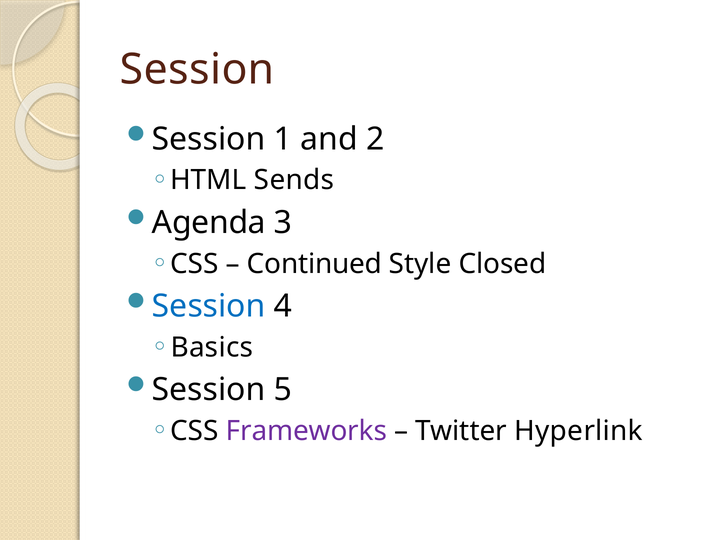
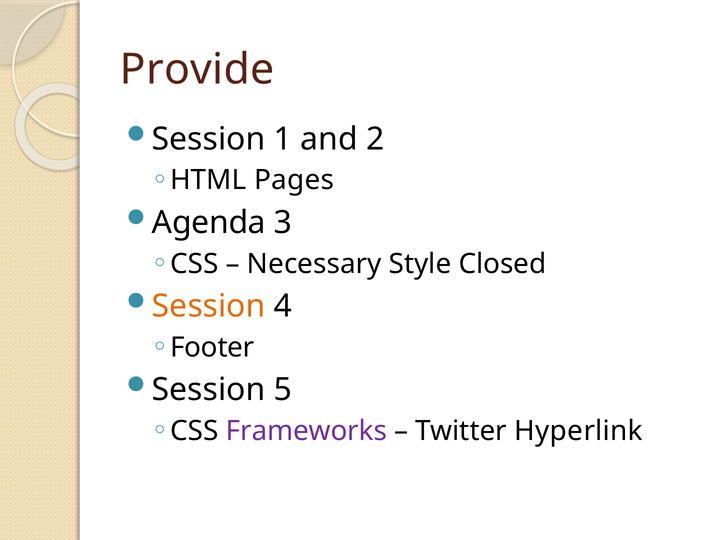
Session at (197, 70): Session -> Provide
Sends: Sends -> Pages
Continued: Continued -> Necessary
Session at (209, 306) colour: blue -> orange
Basics: Basics -> Footer
